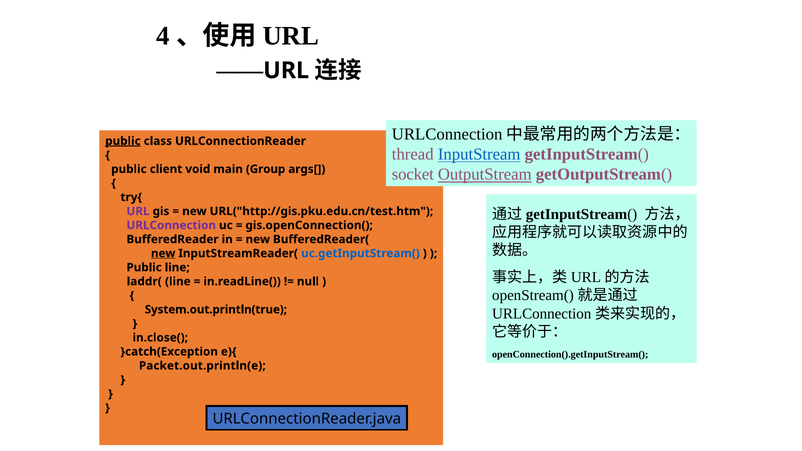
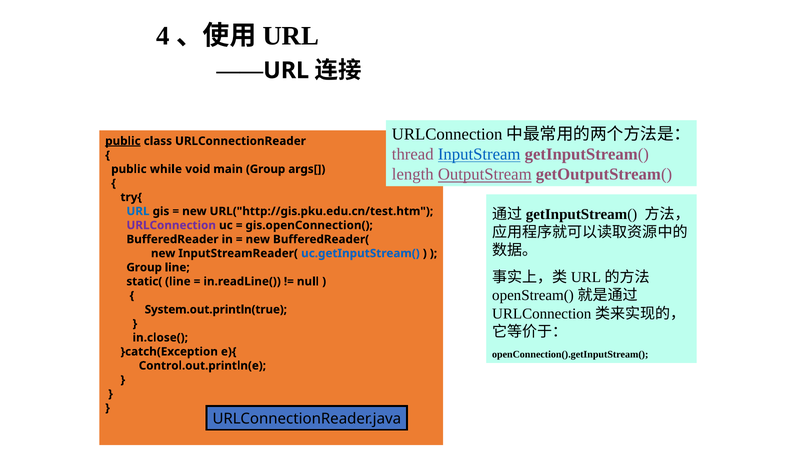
socket: socket -> length
client: client -> while
URL at (138, 211) colour: purple -> blue
new at (163, 253) underline: present -> none
Public at (144, 267): Public -> Group
laddr(: laddr( -> static(
Packet.out.println(e: Packet.out.println(e -> Control.out.println(e
